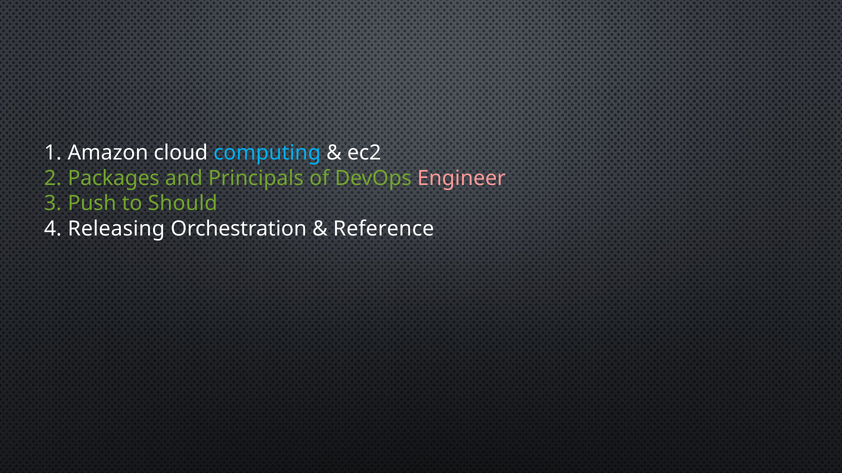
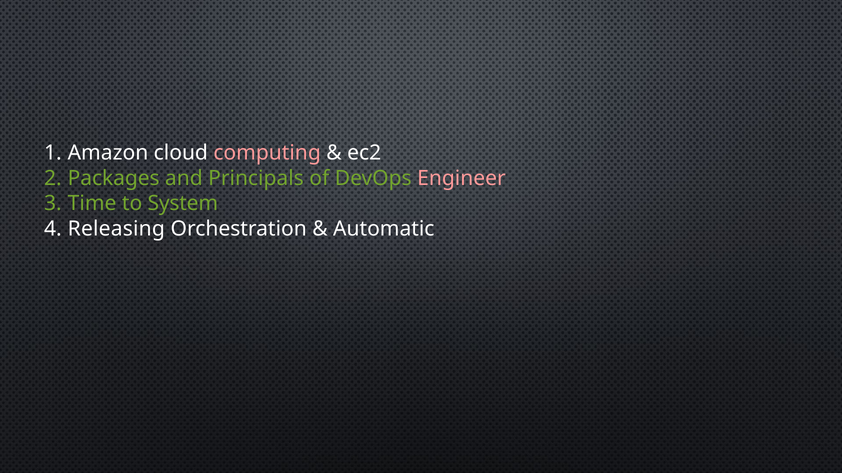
computing colour: light blue -> pink
Push: Push -> Time
Should: Should -> System
Reference: Reference -> Automatic
